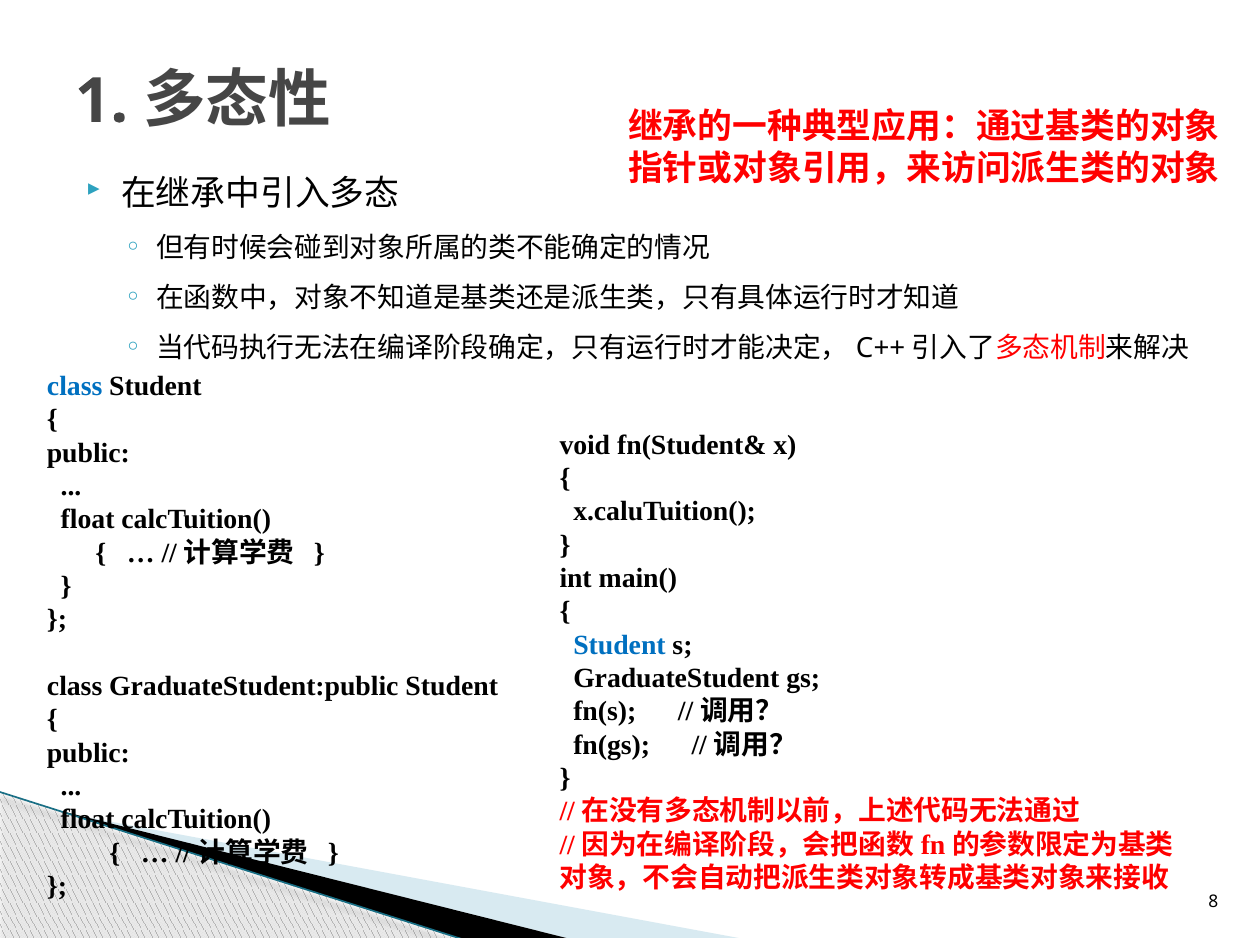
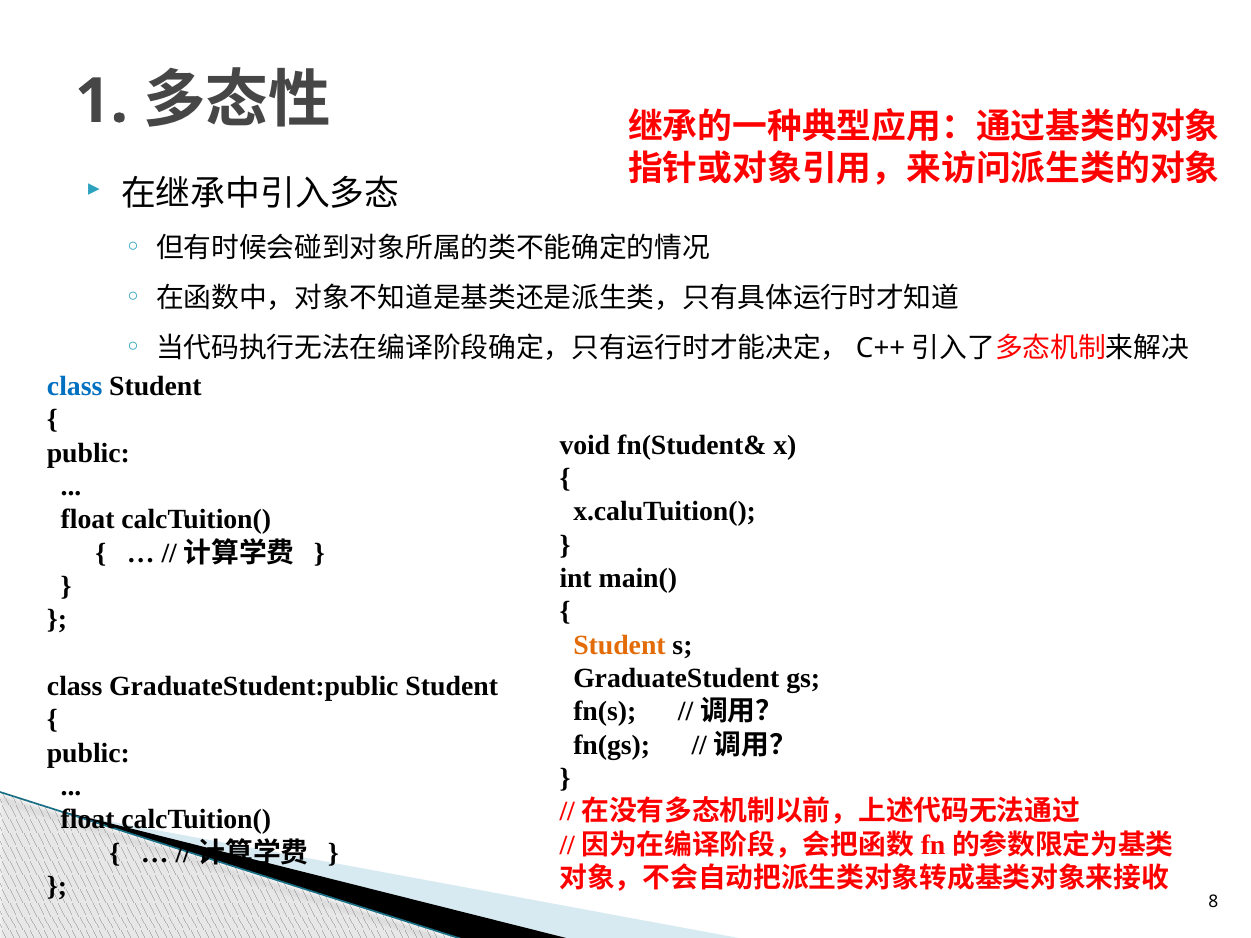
Student at (619, 645) colour: blue -> orange
